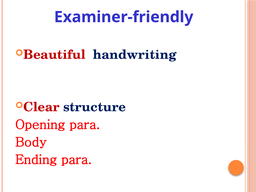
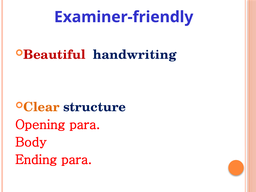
Clear colour: red -> orange
